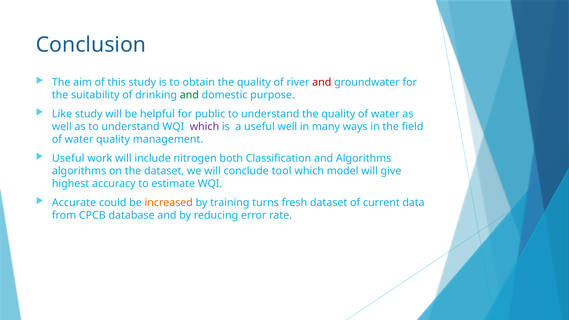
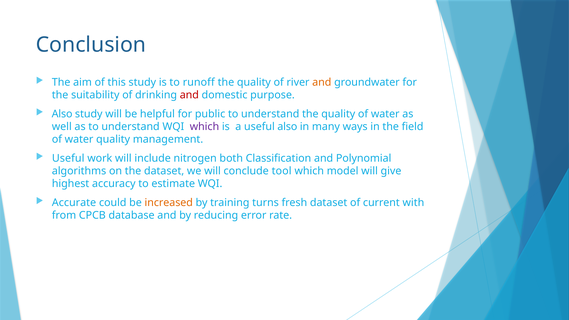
obtain: obtain -> runoff
and at (322, 82) colour: red -> orange
and at (189, 95) colour: green -> red
Like at (62, 114): Like -> Also
useful well: well -> also
and Algorithms: Algorithms -> Polynomial
data: data -> with
